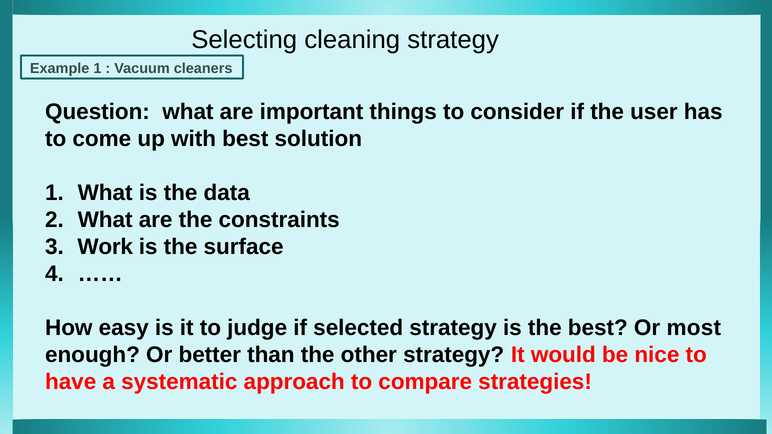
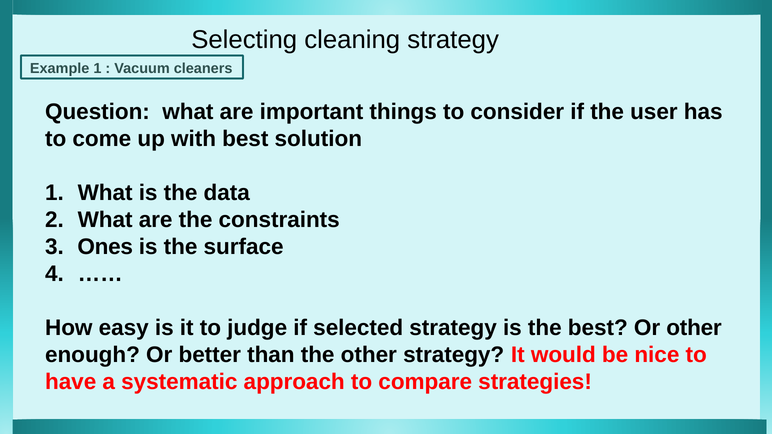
Work: Work -> Ones
Or most: most -> other
